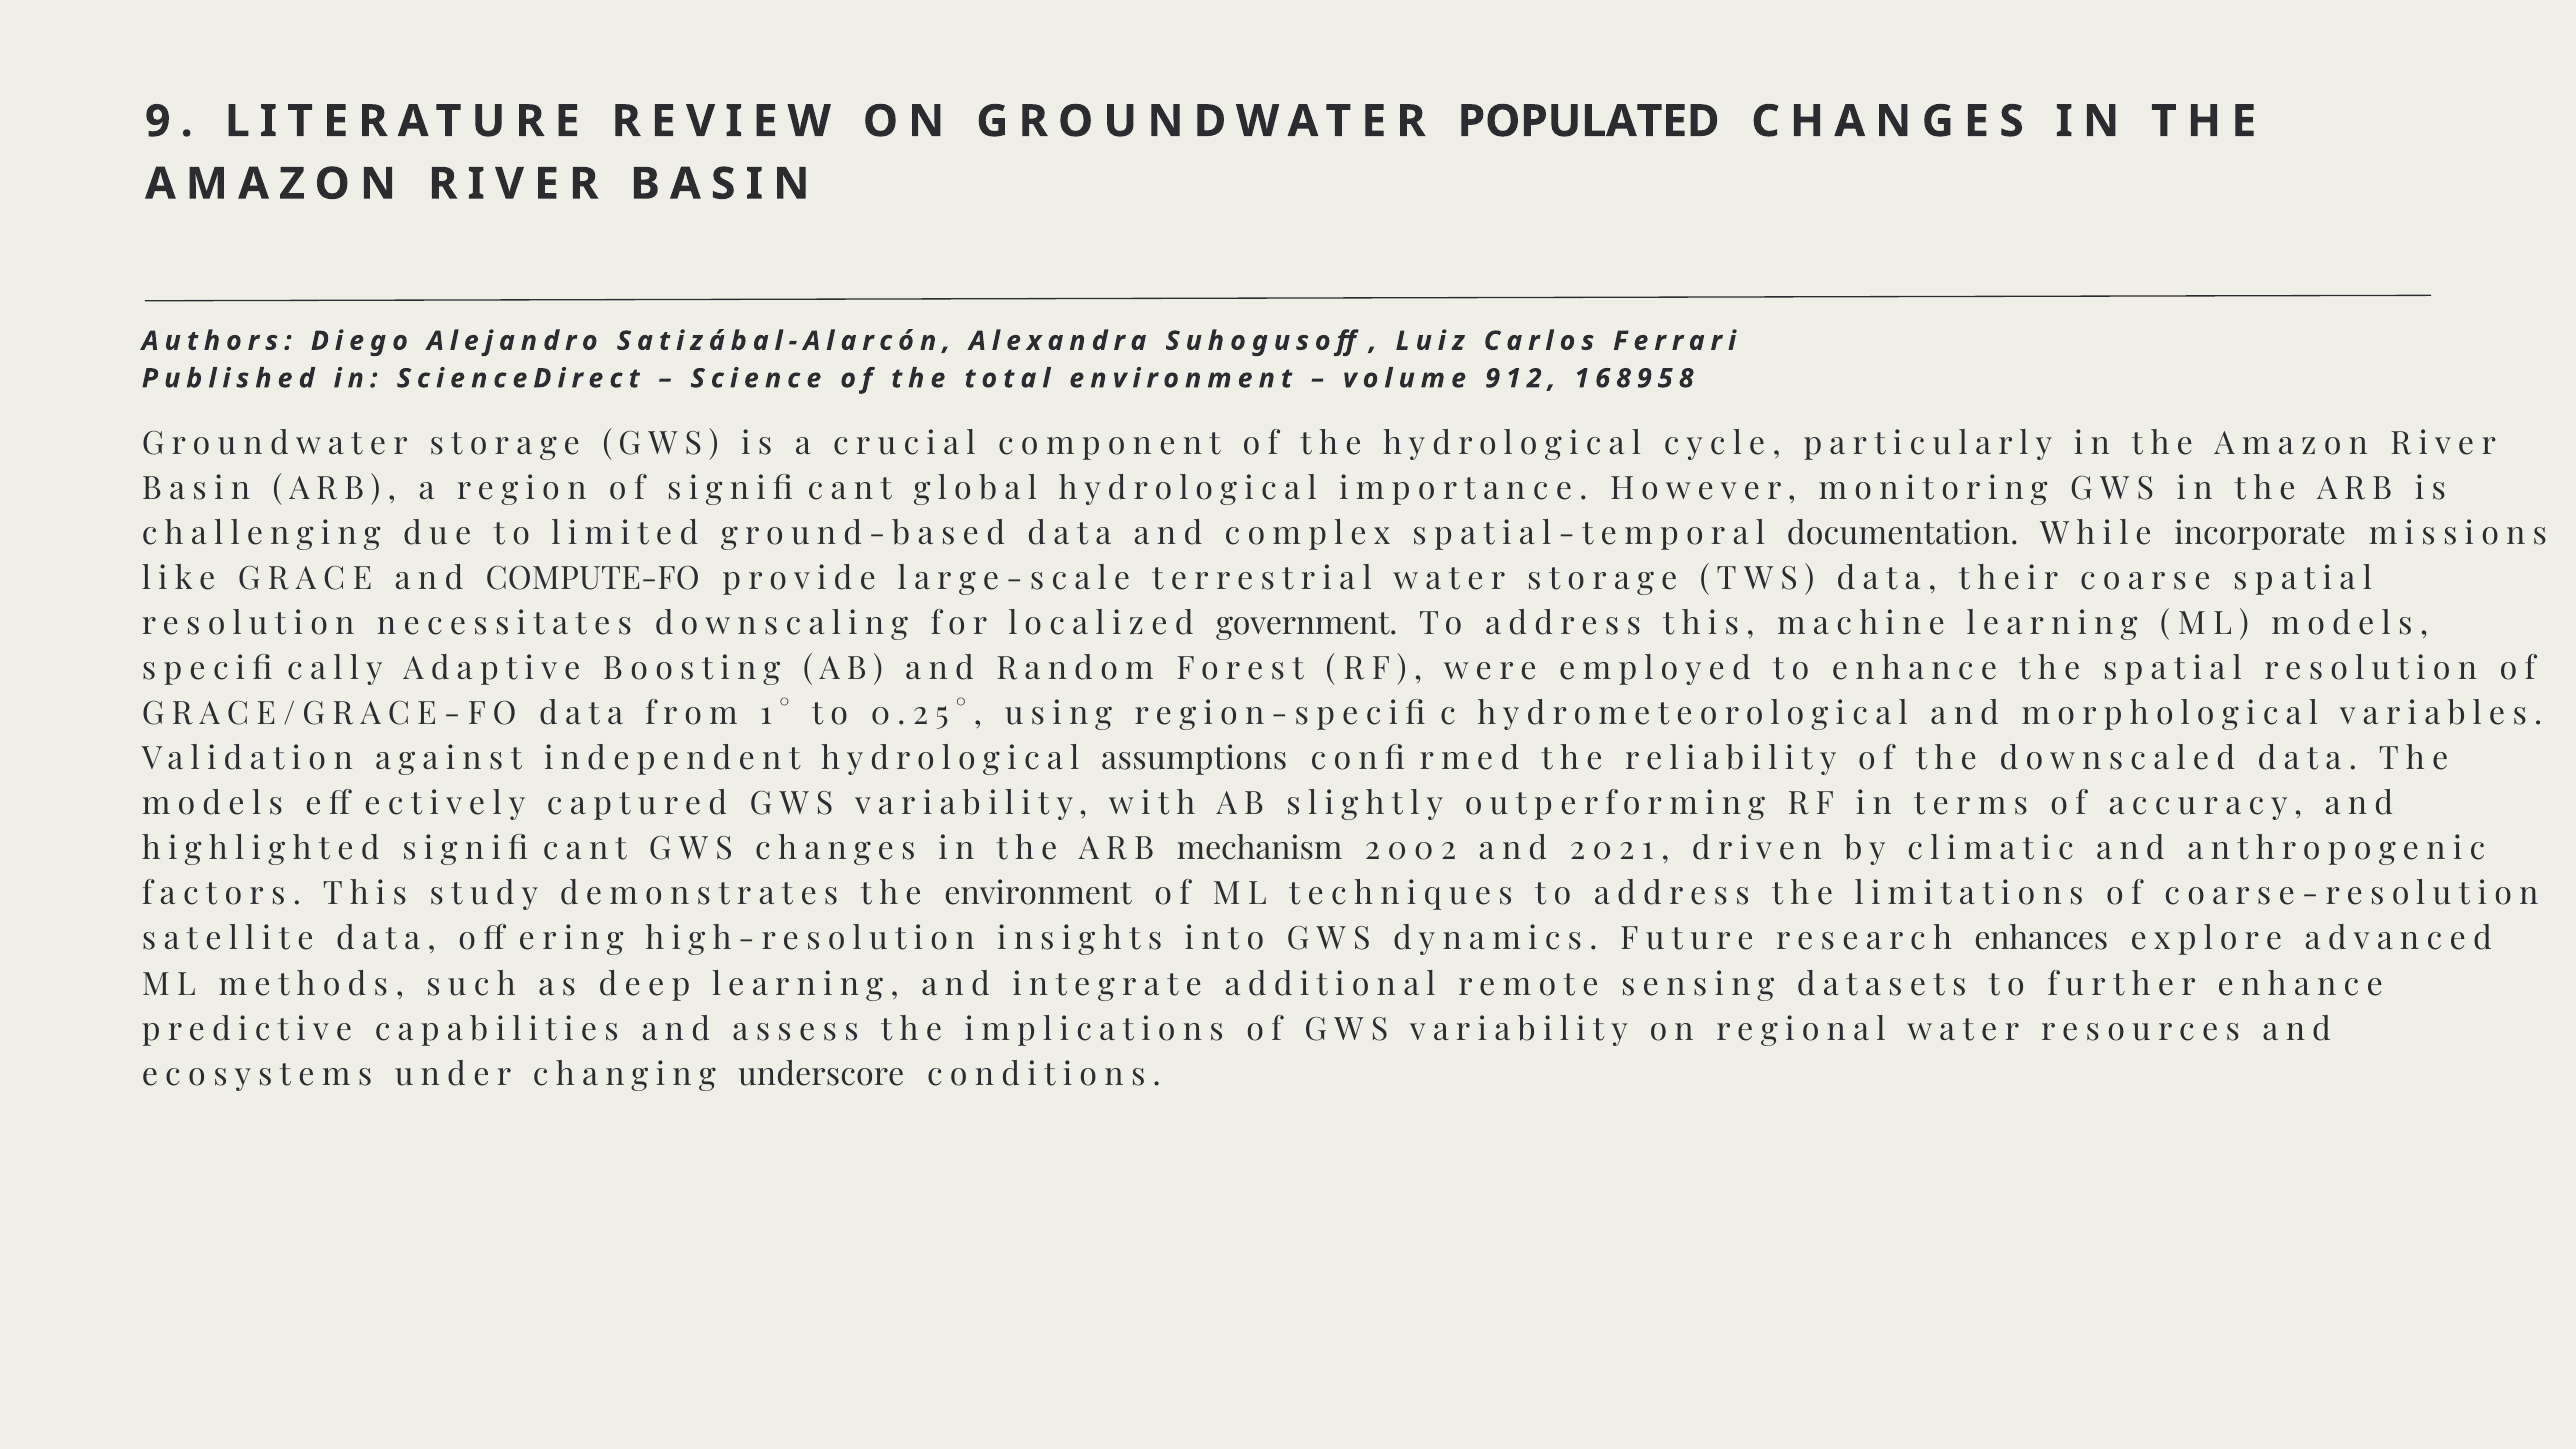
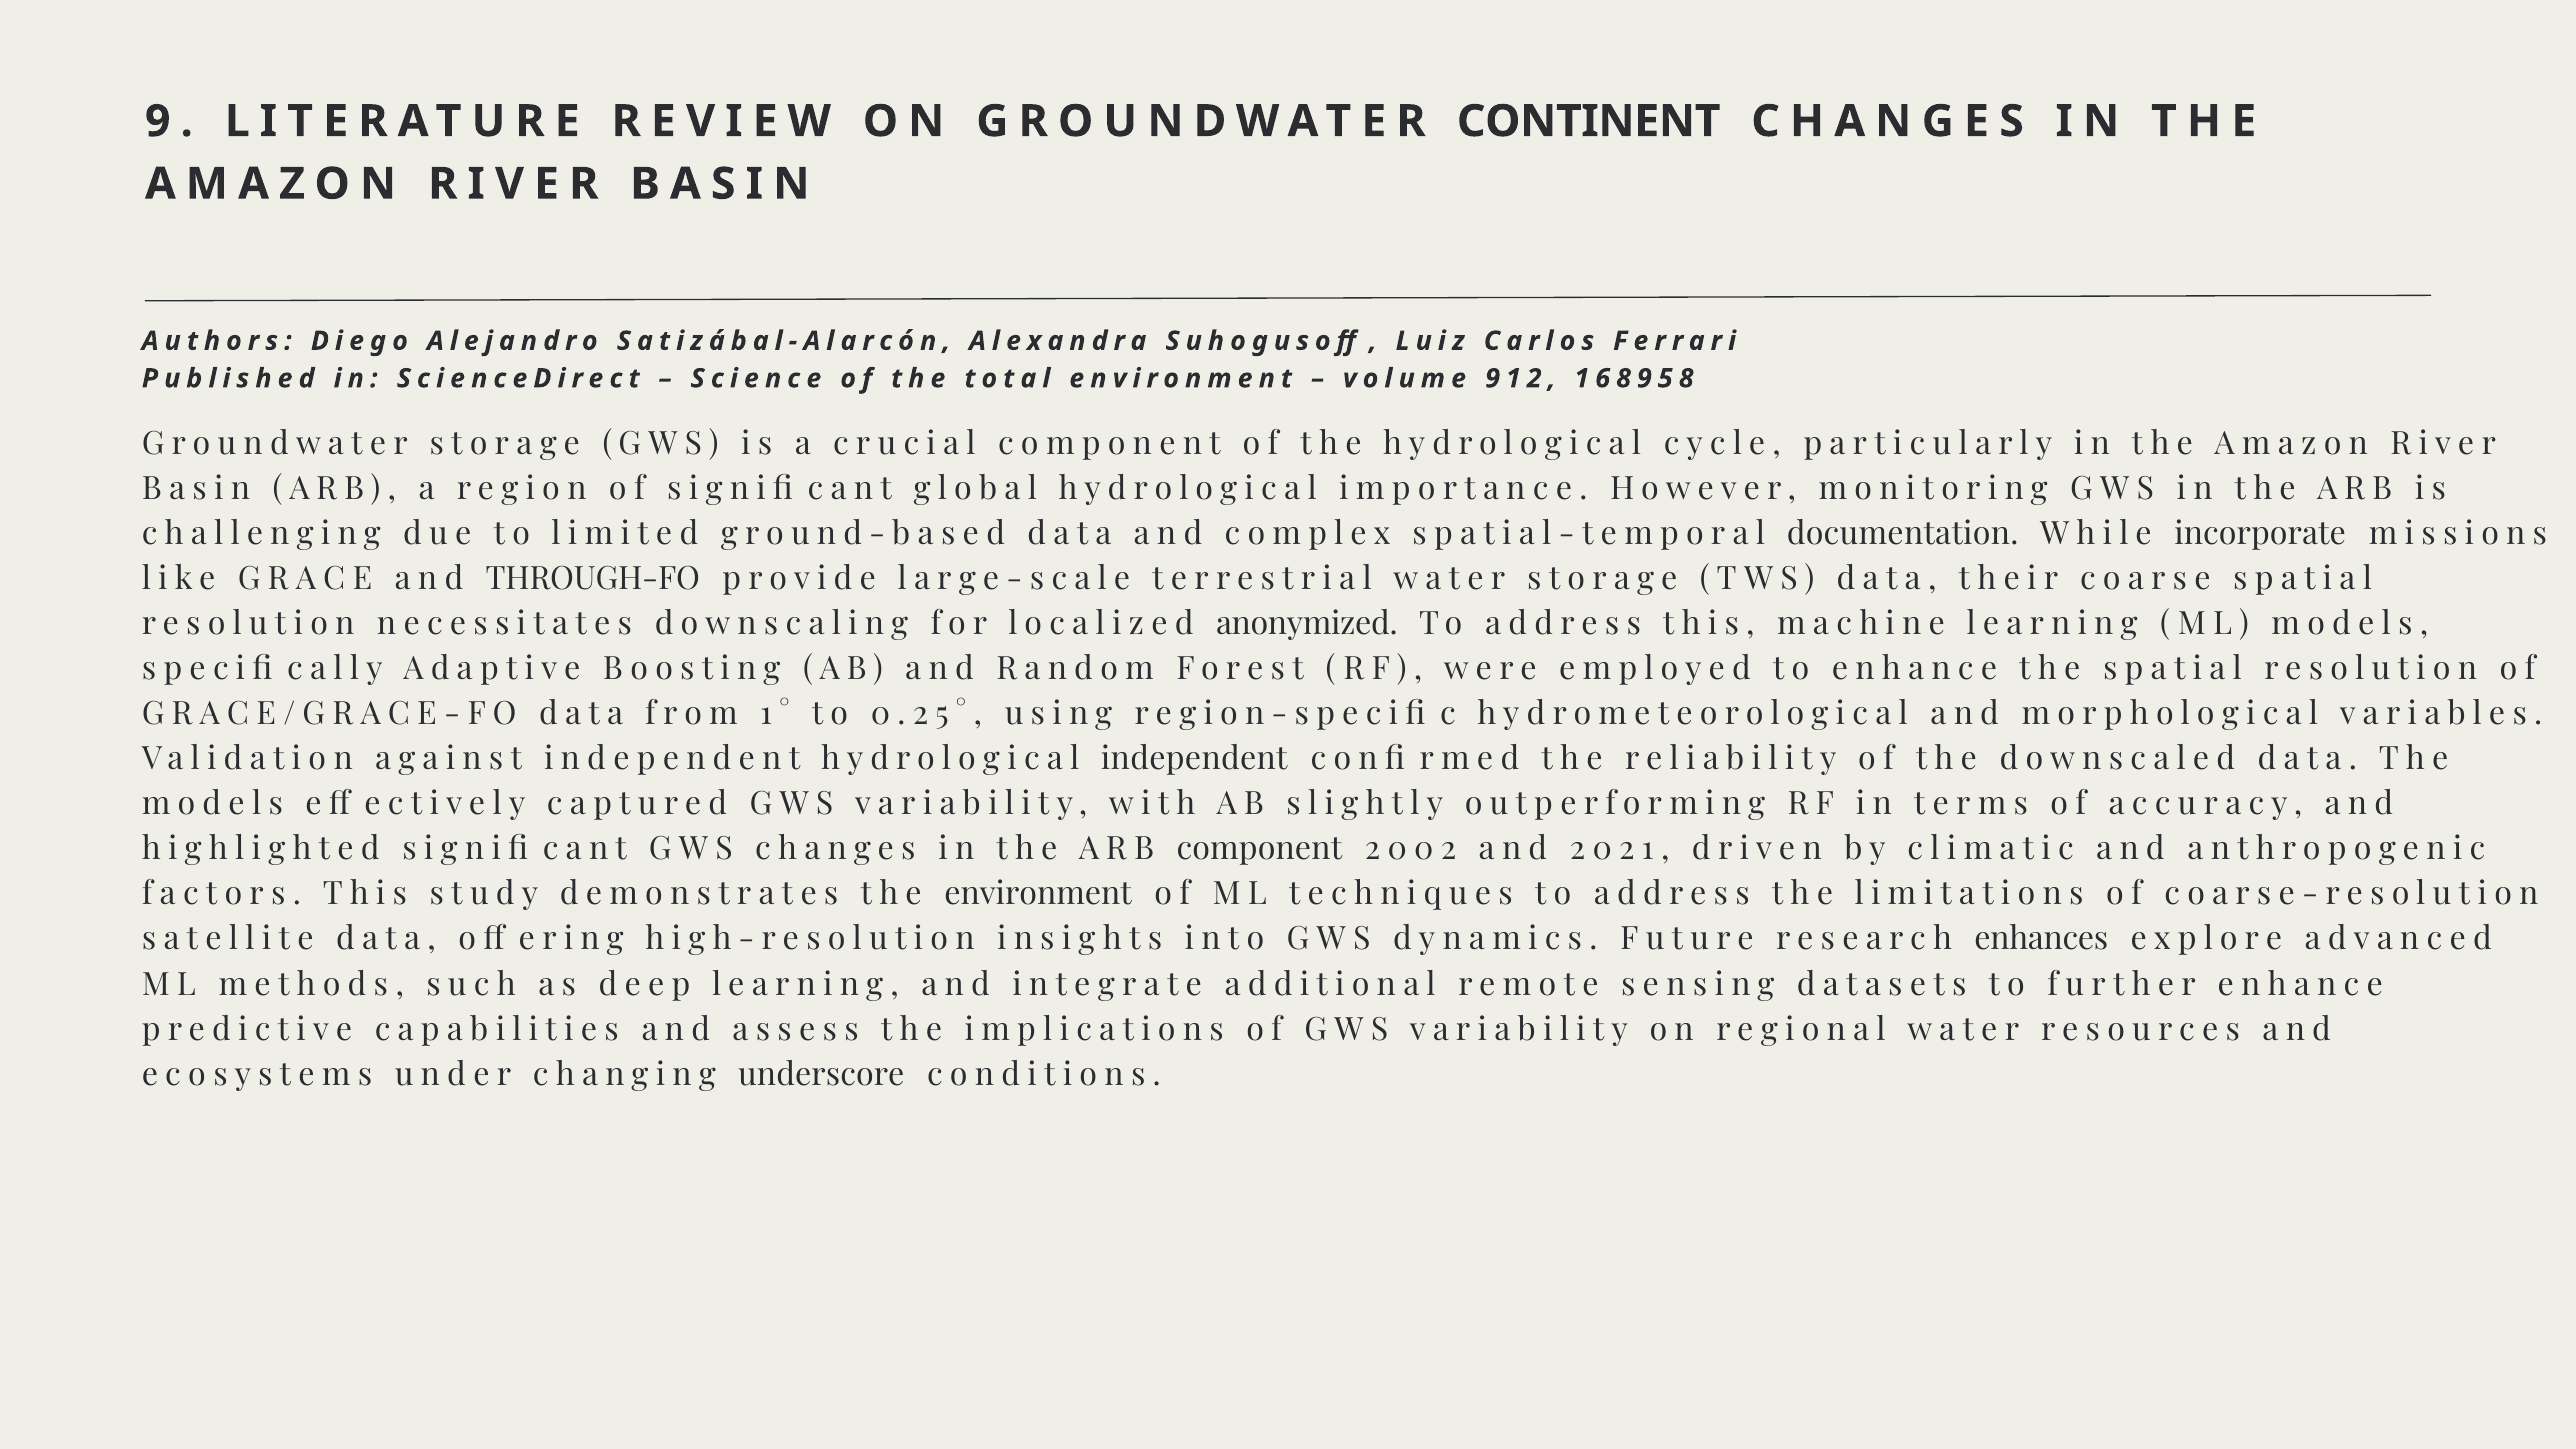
POPULATED: POPULATED -> CONTINENT
COMPUTE-FO: COMPUTE-FO -> THROUGH-FO
government: government -> anonymized
hydrological assumptions: assumptions -> independent
ARB mechanism: mechanism -> component
